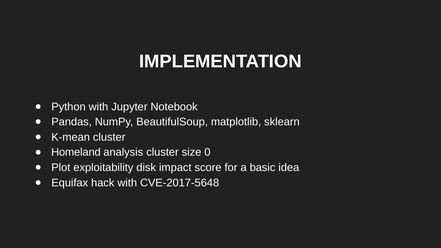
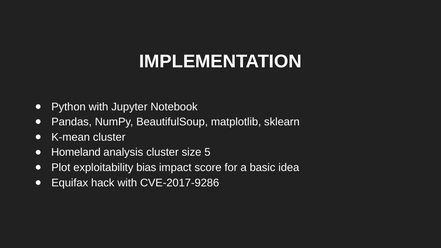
0: 0 -> 5
disk: disk -> bias
CVE-2017-5648: CVE-2017-5648 -> CVE-2017-9286
